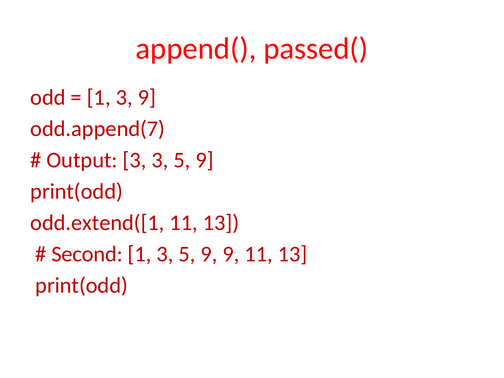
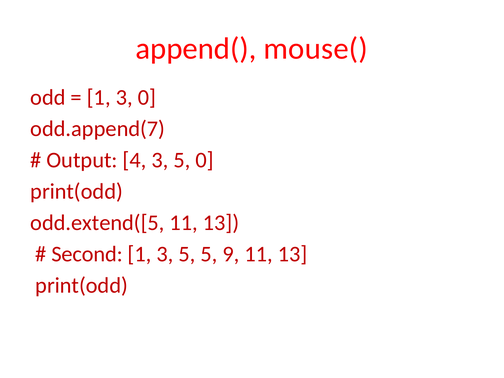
passed(: passed( -> mouse(
3 9: 9 -> 0
Output 3: 3 -> 4
9 at (205, 160): 9 -> 0
odd.extend([1: odd.extend([1 -> odd.extend([5
1 3 5 9: 9 -> 5
